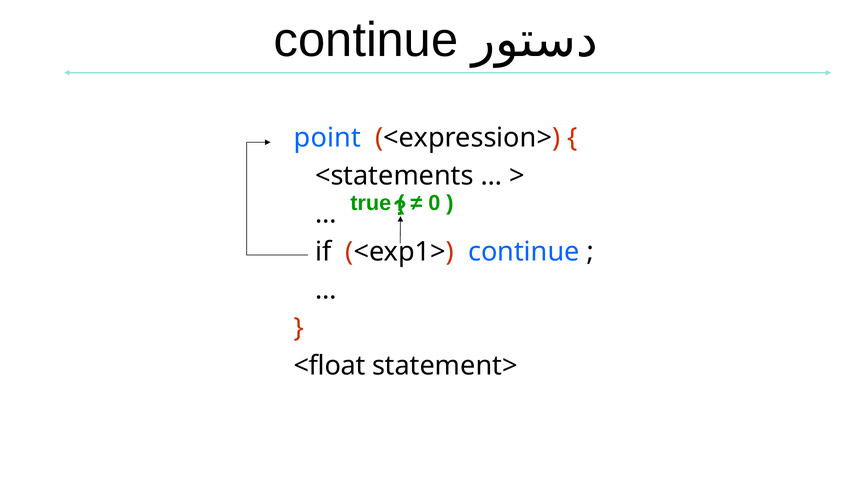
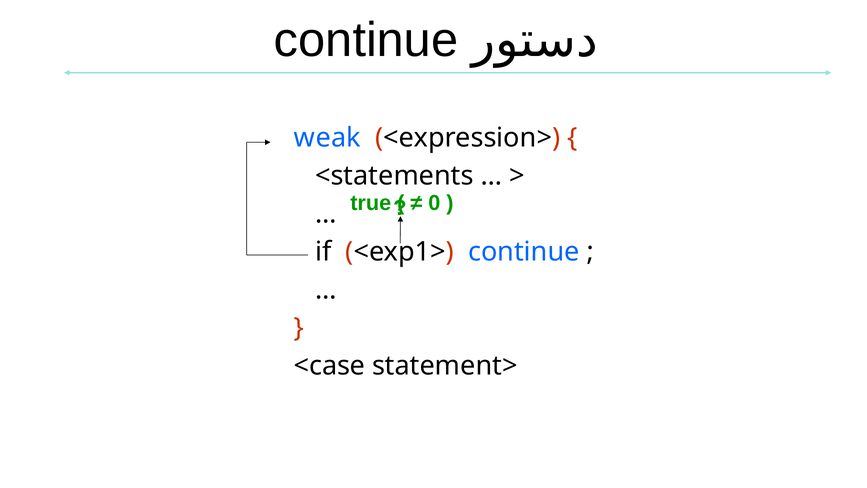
point: point -> weak
<float: <float -> <case
